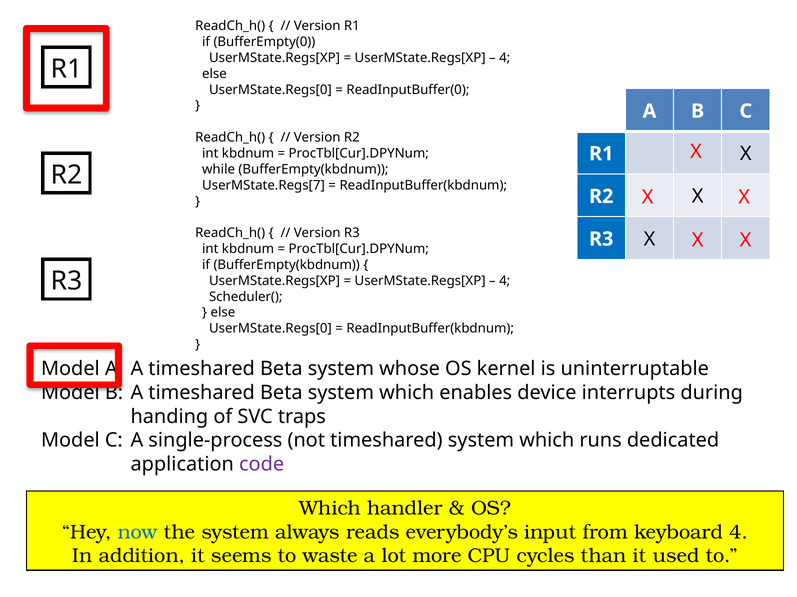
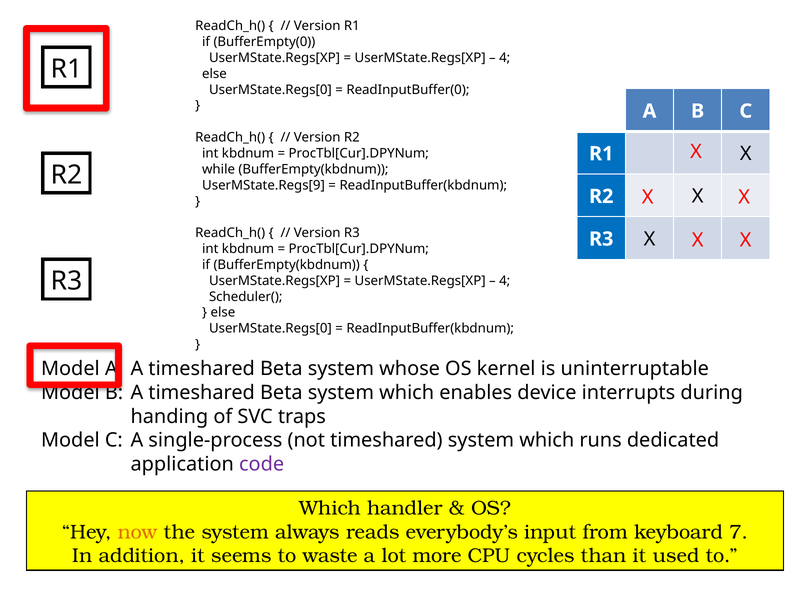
UserMState.Regs[7: UserMState.Regs[7 -> UserMState.Regs[9
now colour: blue -> orange
keyboard 4: 4 -> 7
